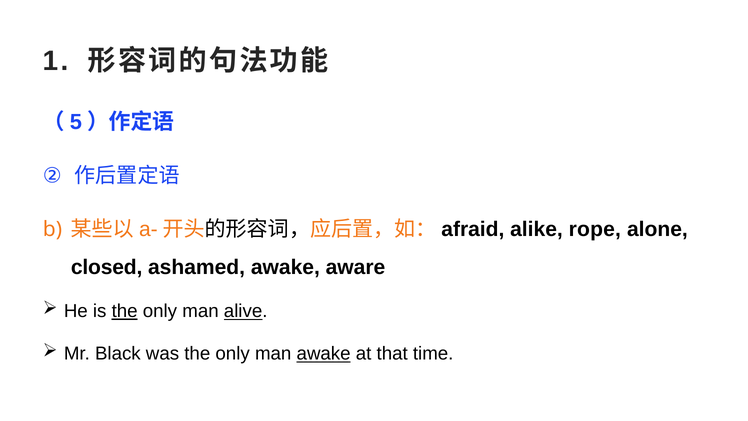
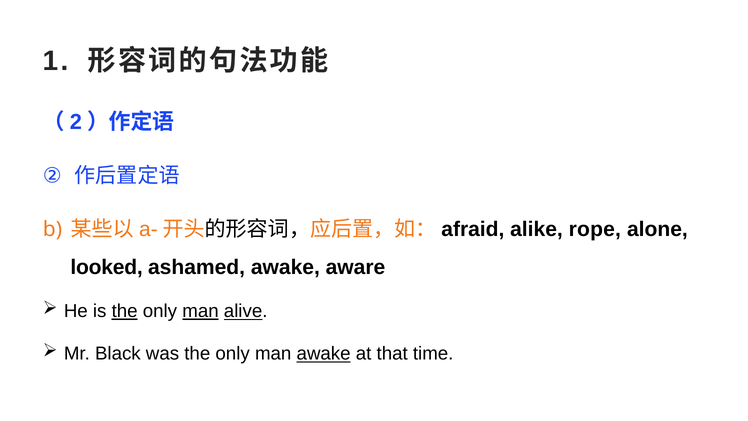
5: 5 -> 2
closed: closed -> looked
man at (201, 311) underline: none -> present
